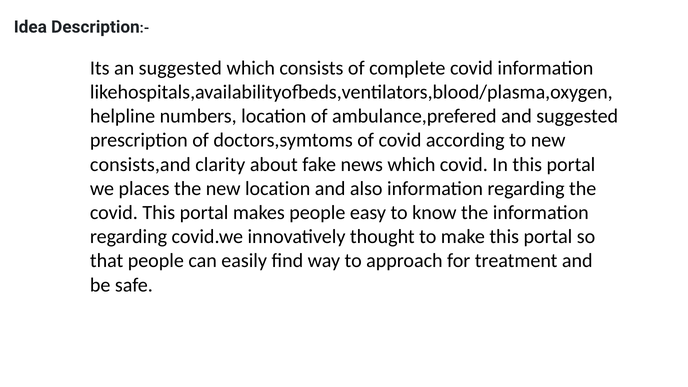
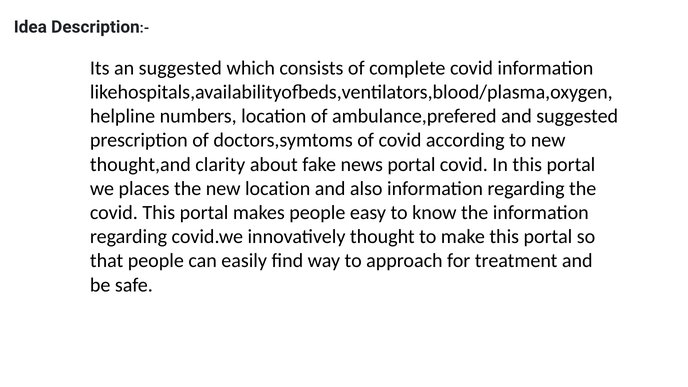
consists,and: consists,and -> thought,and
news which: which -> portal
